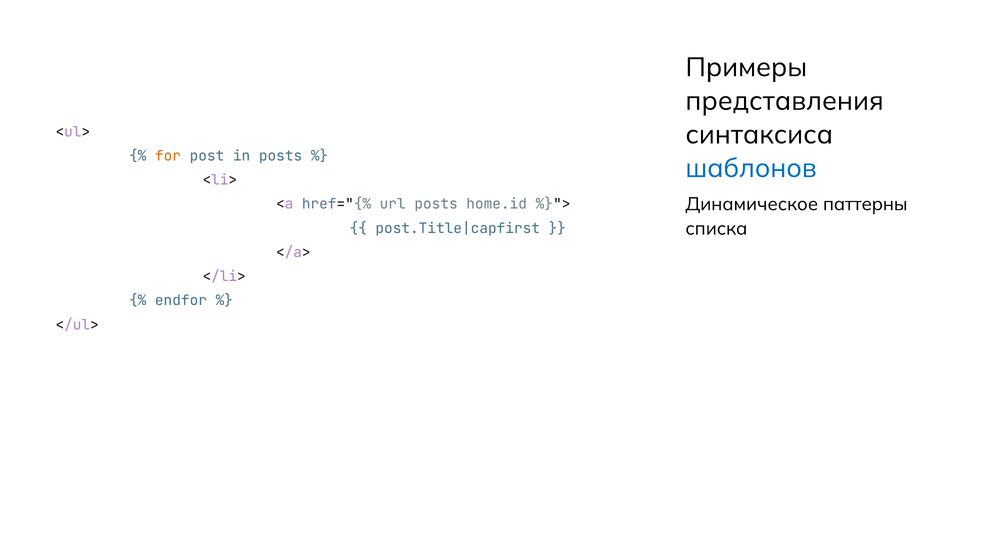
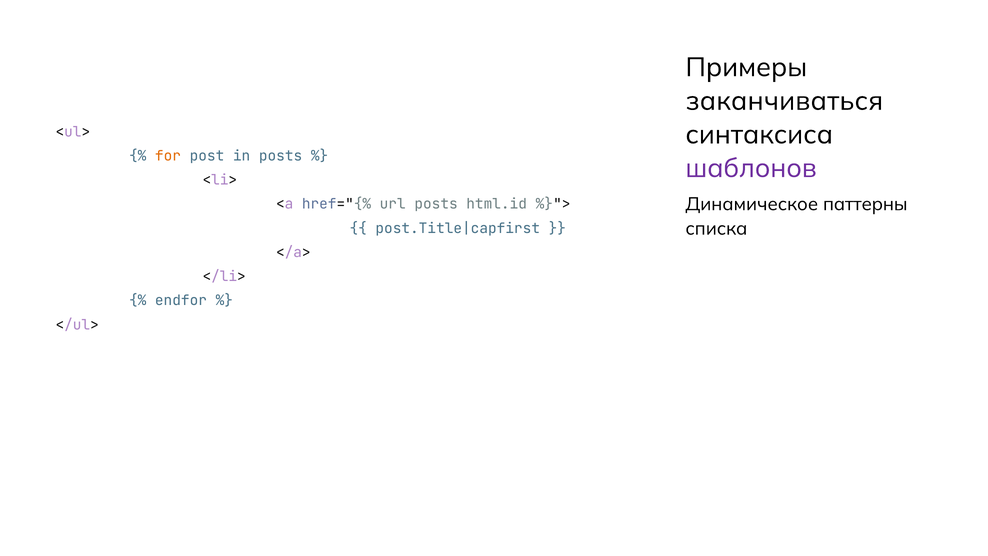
представления: представления -> заканчиваться
шаблонов colour: blue -> purple
home.id: home.id -> html.id
